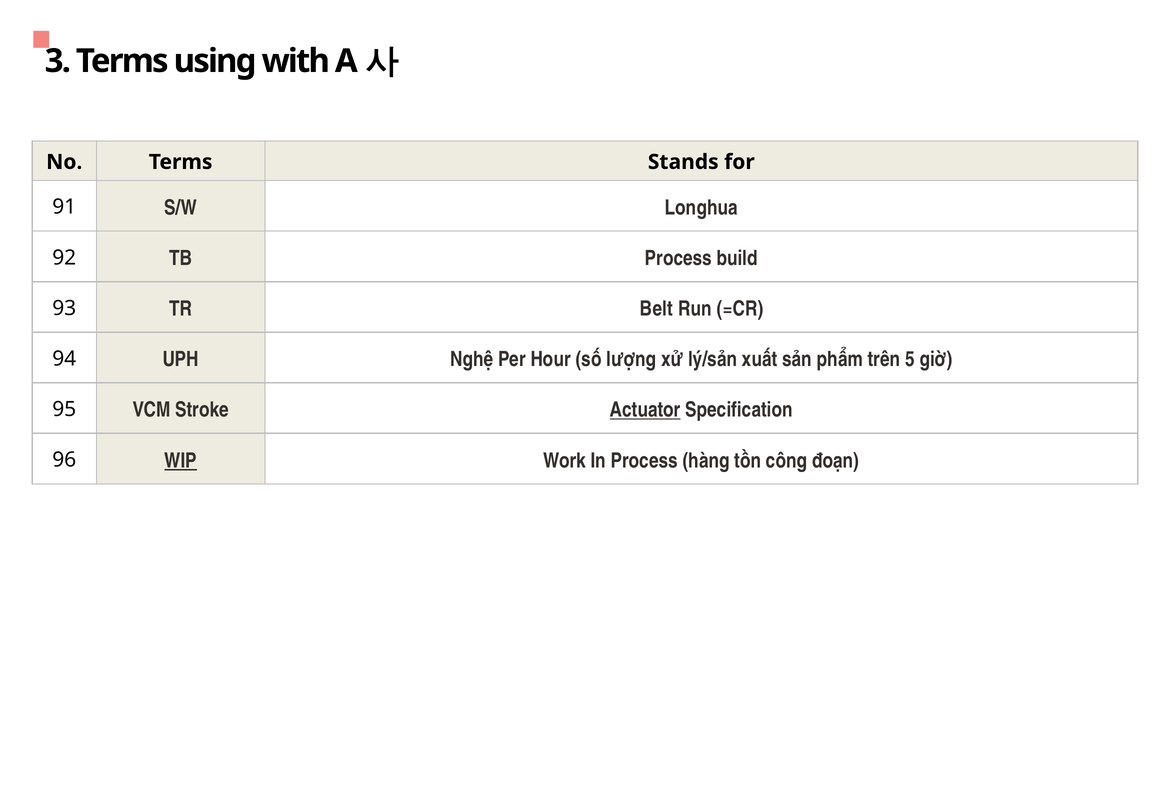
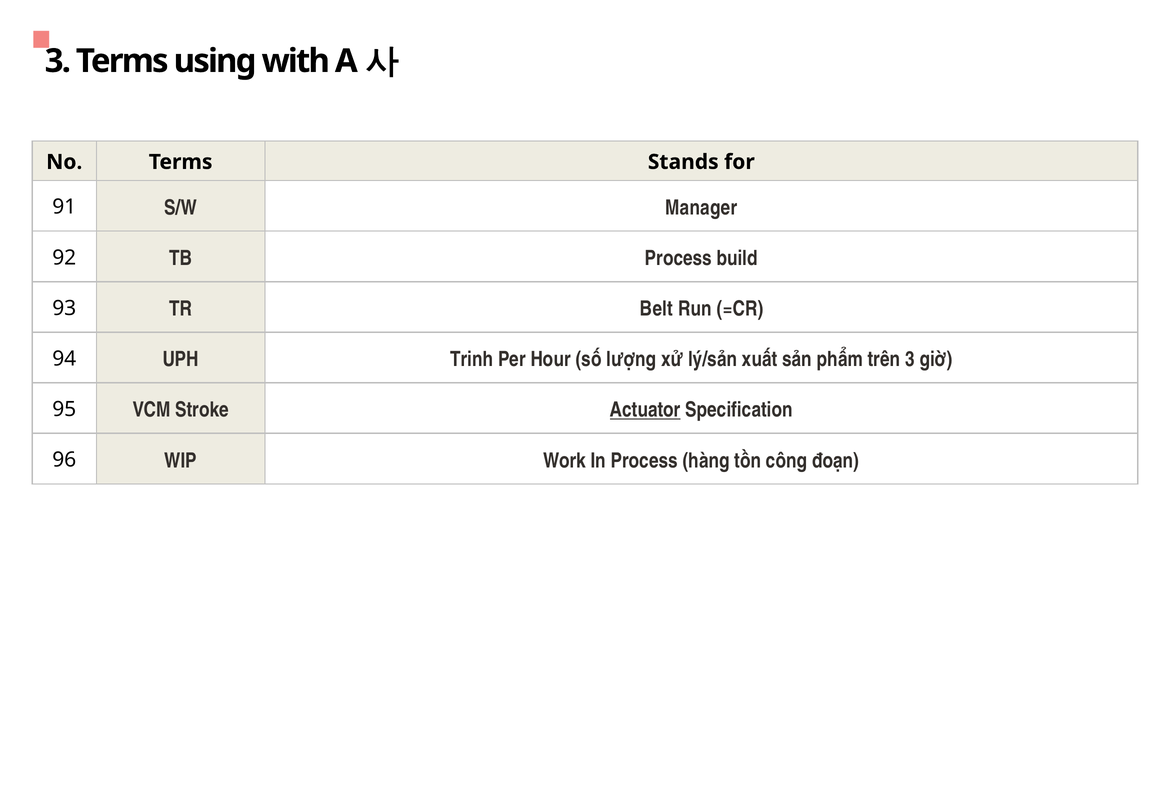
Longhua: Longhua -> Manager
Nghệ: Nghệ -> Trinh
trên 5: 5 -> 3
WIP underline: present -> none
